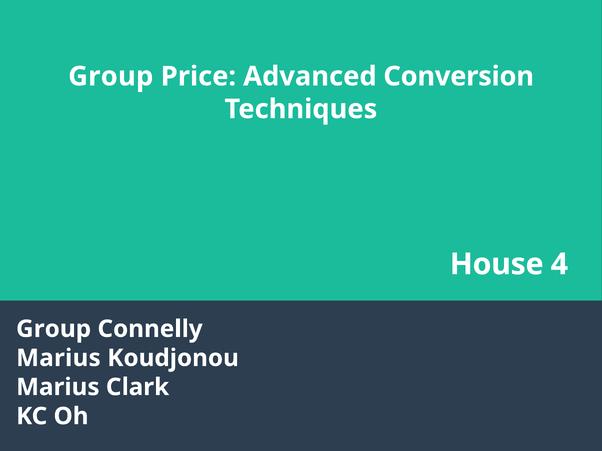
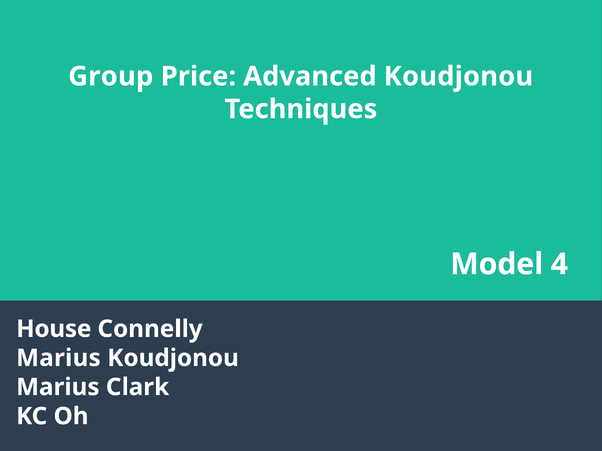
Advanced Conversion: Conversion -> Koudjonou
House: House -> Model
Group at (54, 329): Group -> House
